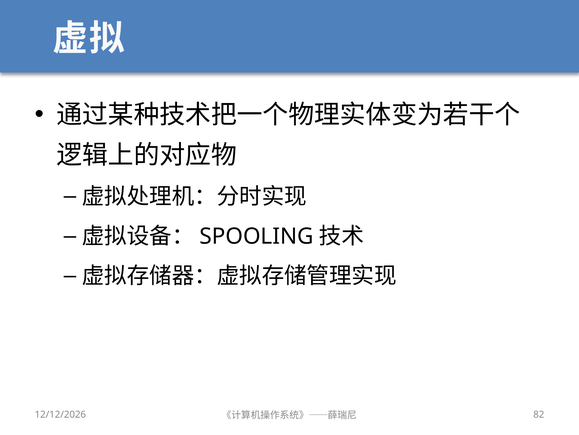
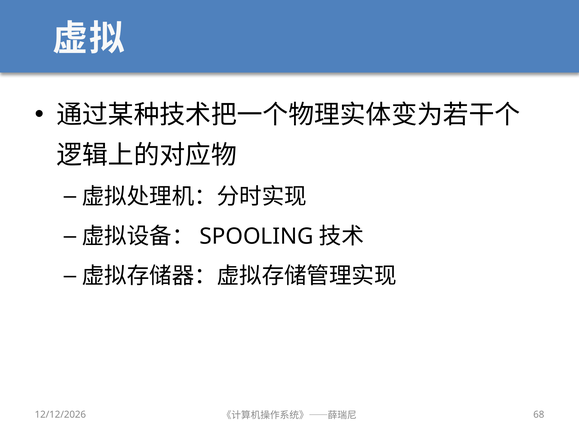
82: 82 -> 68
